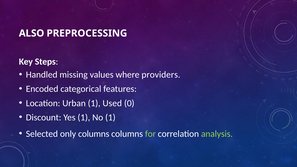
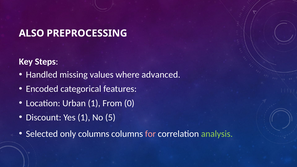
providers: providers -> advanced
Used: Used -> From
No 1: 1 -> 5
for colour: light green -> pink
